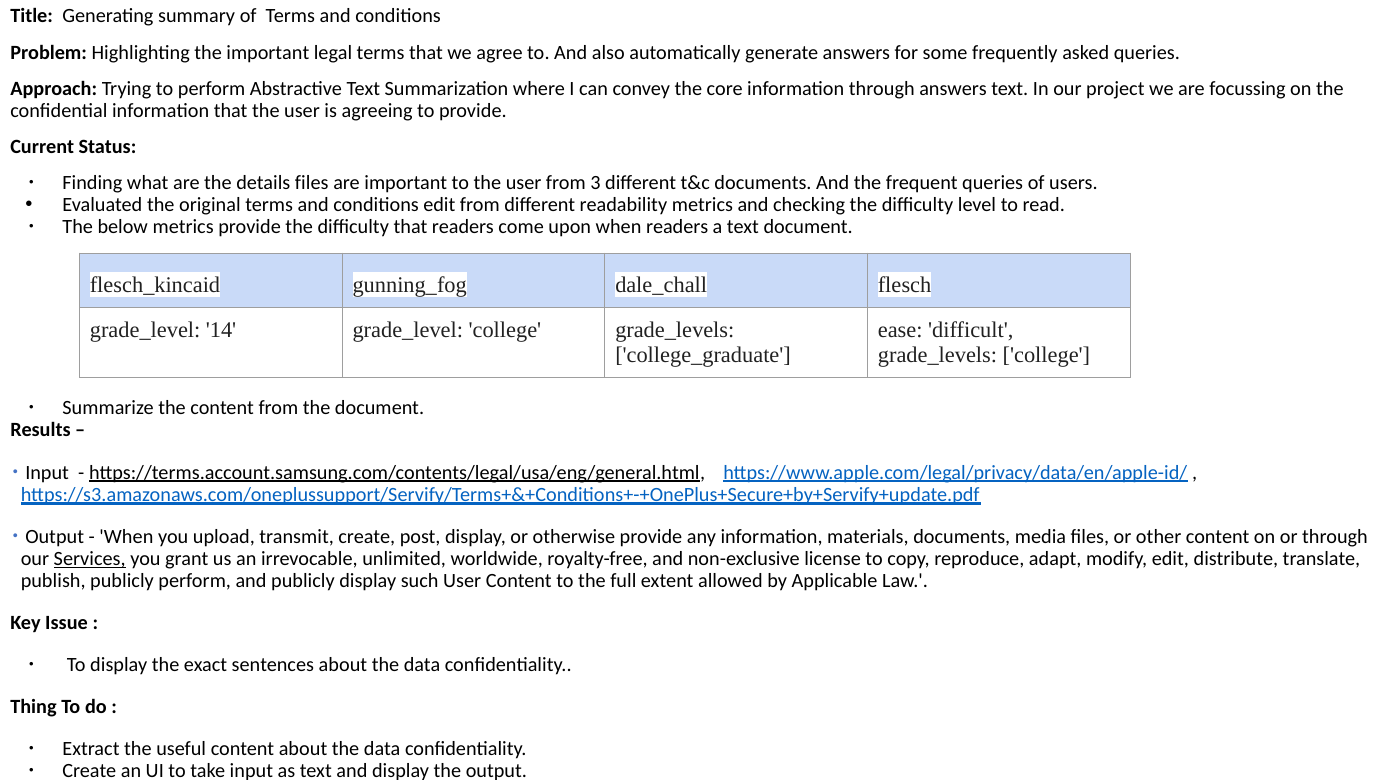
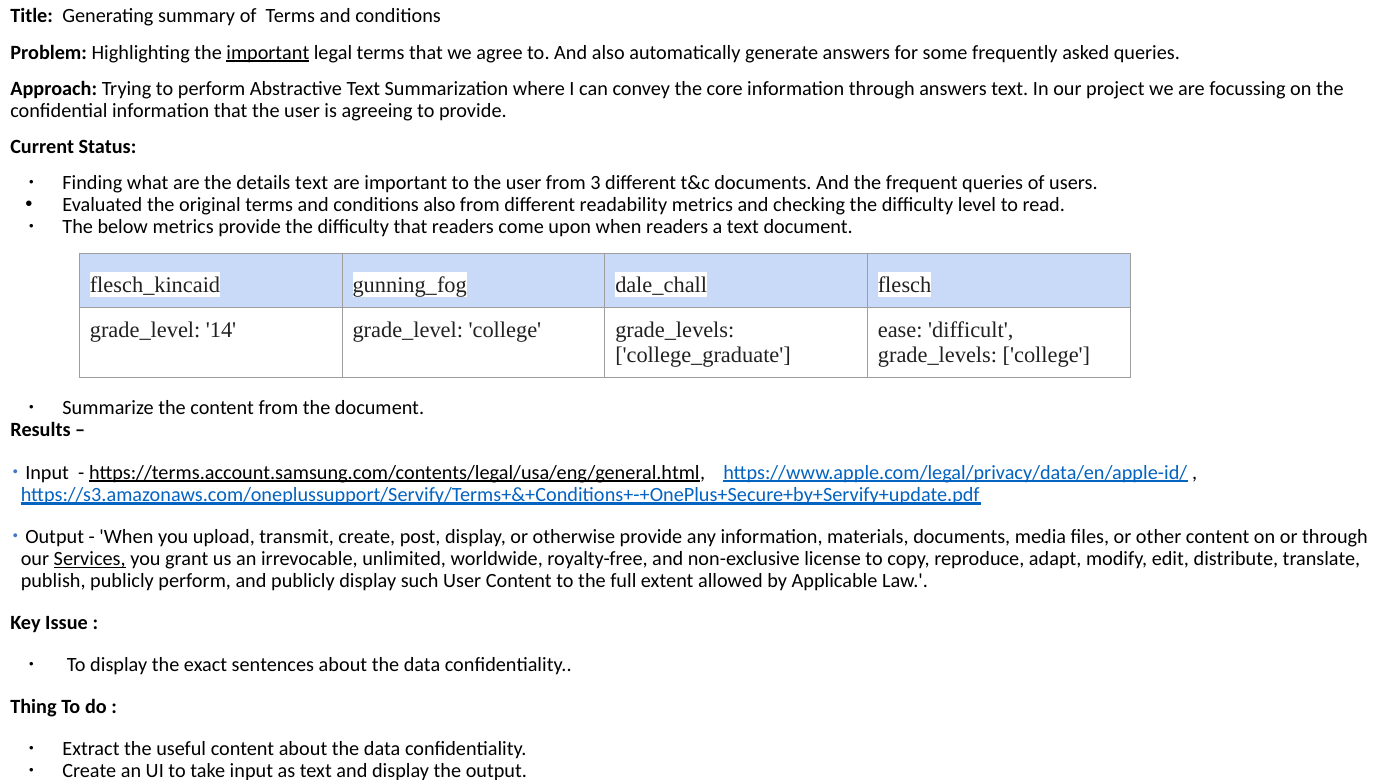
important at (268, 52) underline: none -> present
details files: files -> text
conditions edit: edit -> also
